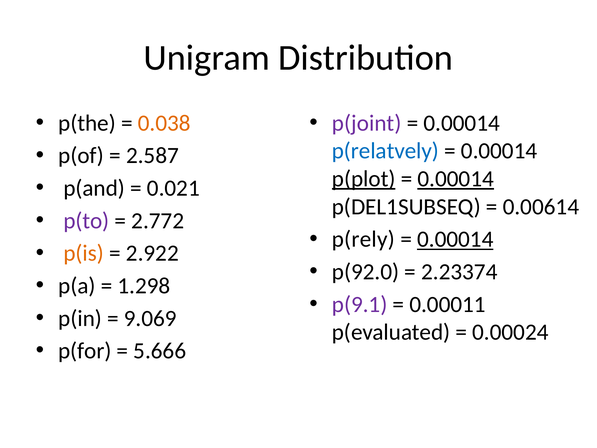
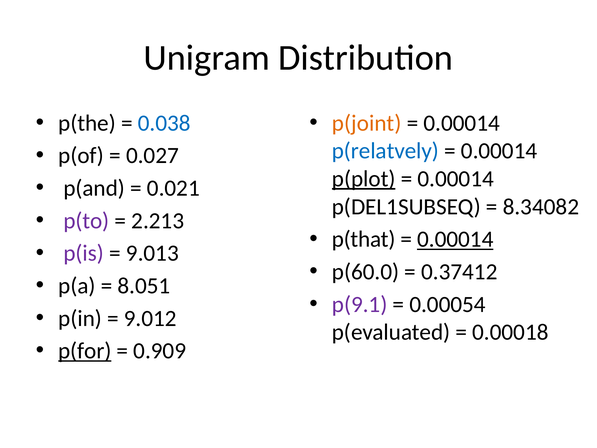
0.038 colour: orange -> blue
p(joint colour: purple -> orange
2.587: 2.587 -> 0.027
0.00014 at (456, 179) underline: present -> none
0.00614: 0.00614 -> 8.34082
2.772: 2.772 -> 2.213
p(rely: p(rely -> p(that
p(is colour: orange -> purple
2.922: 2.922 -> 9.013
p(92.0: p(92.0 -> p(60.0
2.23374: 2.23374 -> 0.37412
1.298: 1.298 -> 8.051
0.00011: 0.00011 -> 0.00054
9.069: 9.069 -> 9.012
0.00024: 0.00024 -> 0.00018
p(for underline: none -> present
5.666: 5.666 -> 0.909
